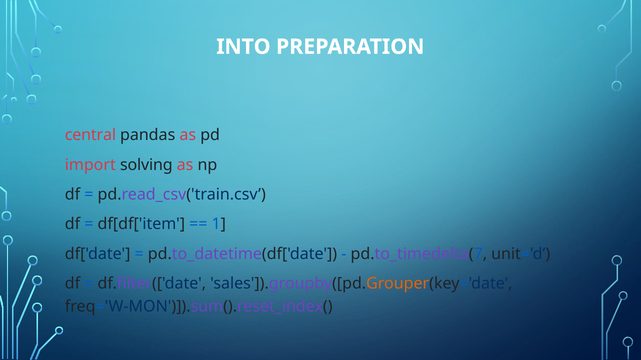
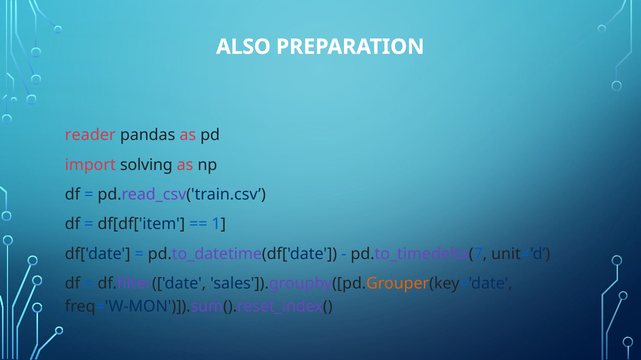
INTO: INTO -> ALSO
central: central -> reader
